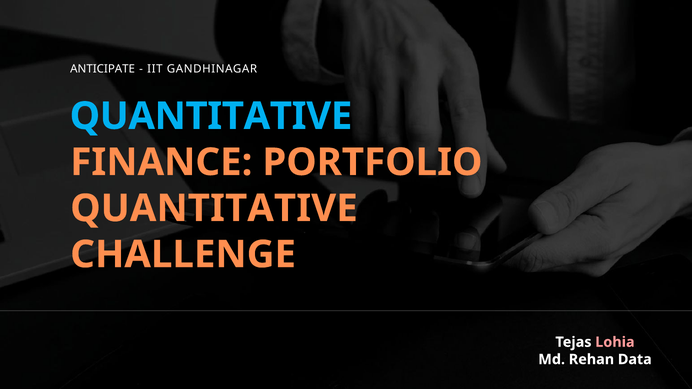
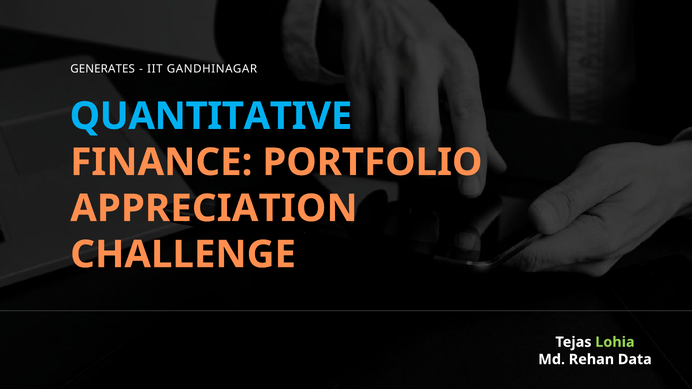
ANTICIPATE: ANTICIPATE -> GENERATES
QUANTITATIVE at (214, 209): QUANTITATIVE -> APPRECIATION
Lohia colour: pink -> light green
